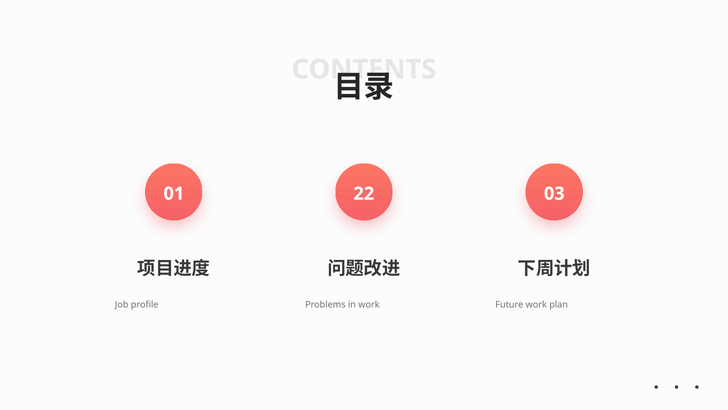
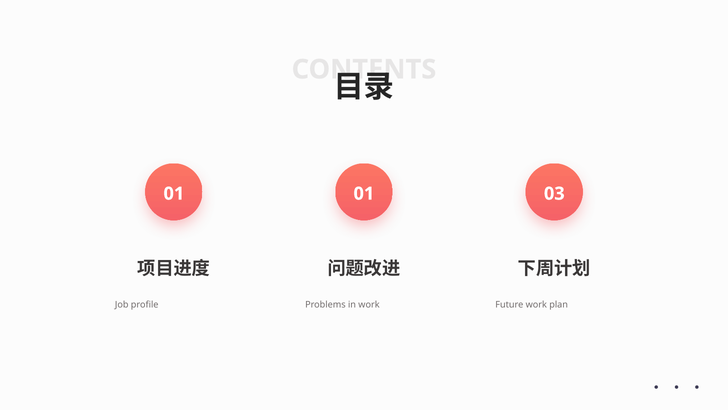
01 22: 22 -> 01
